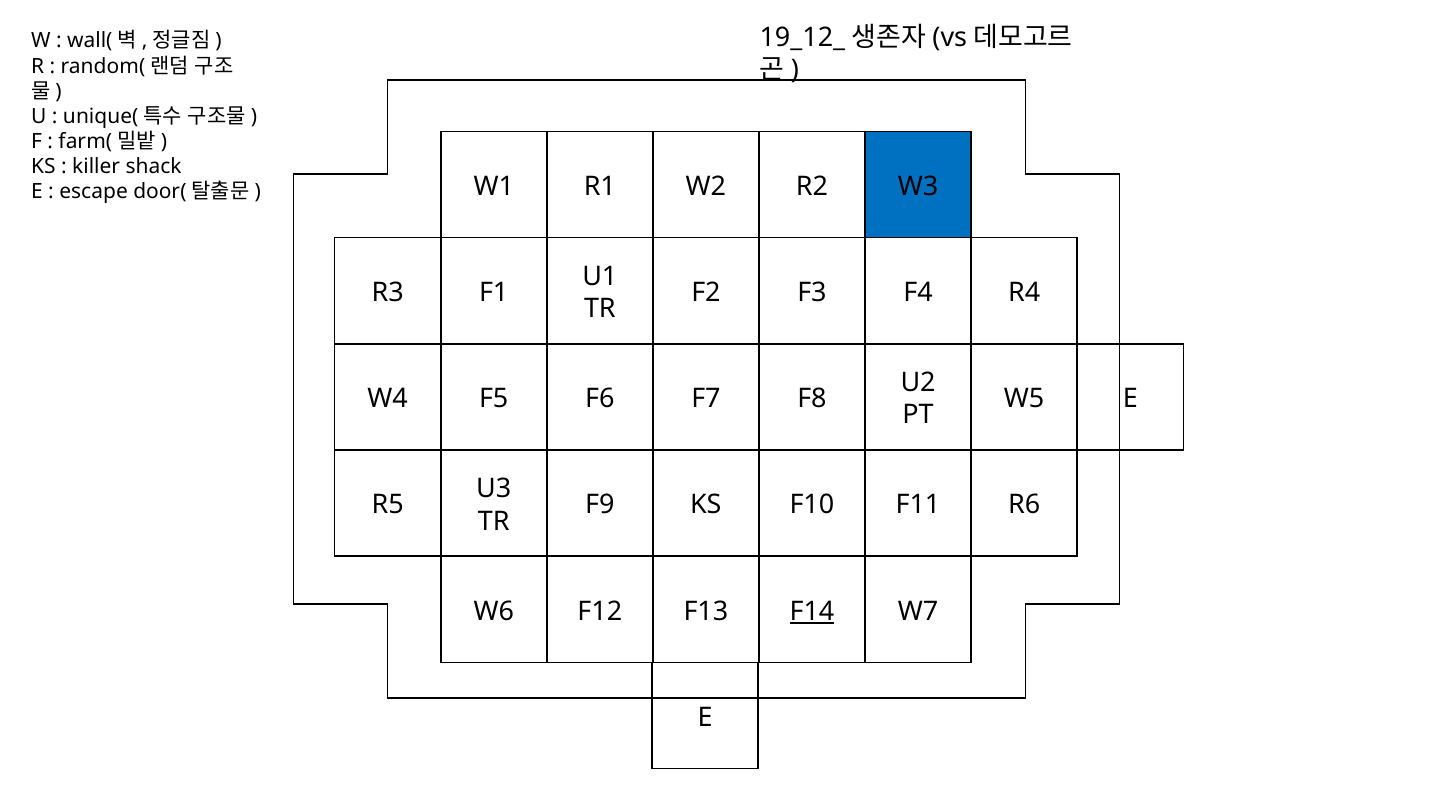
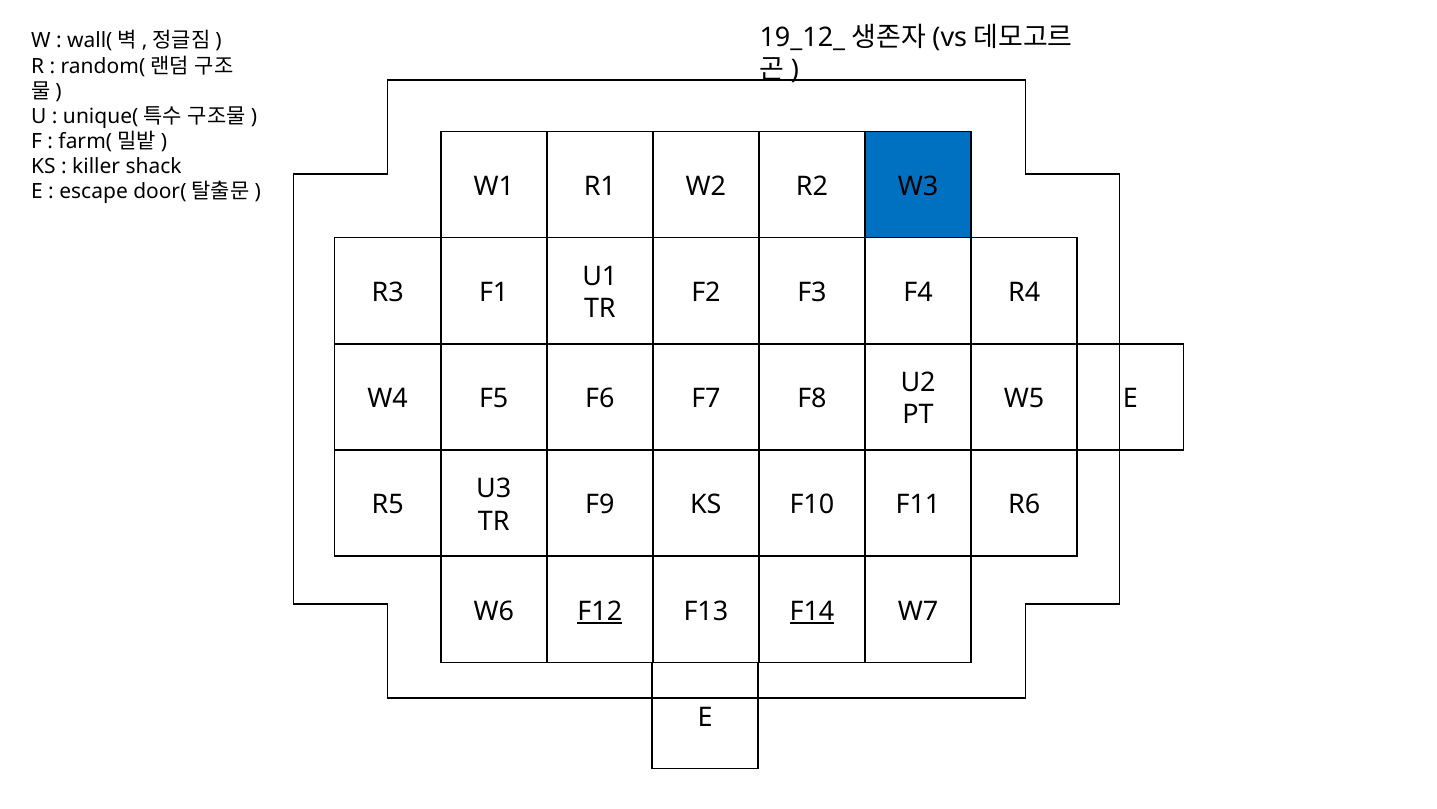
F12 underline: none -> present
